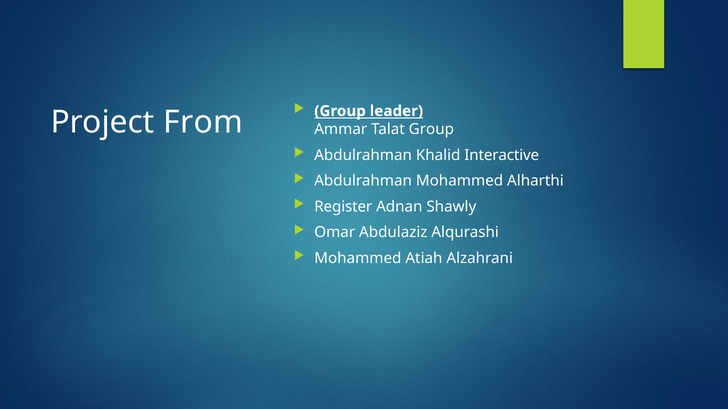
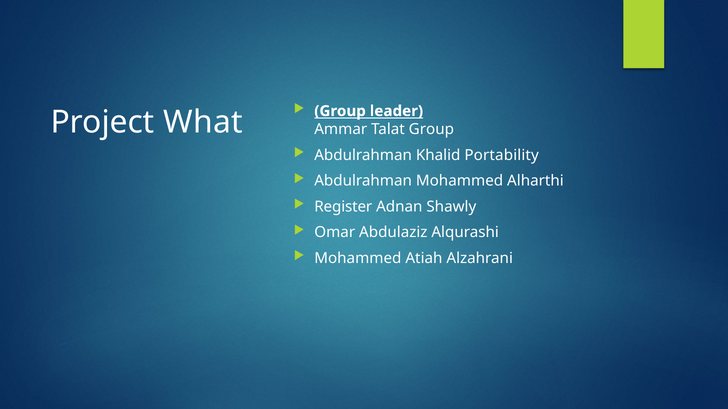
From: From -> What
Interactive: Interactive -> Portability
